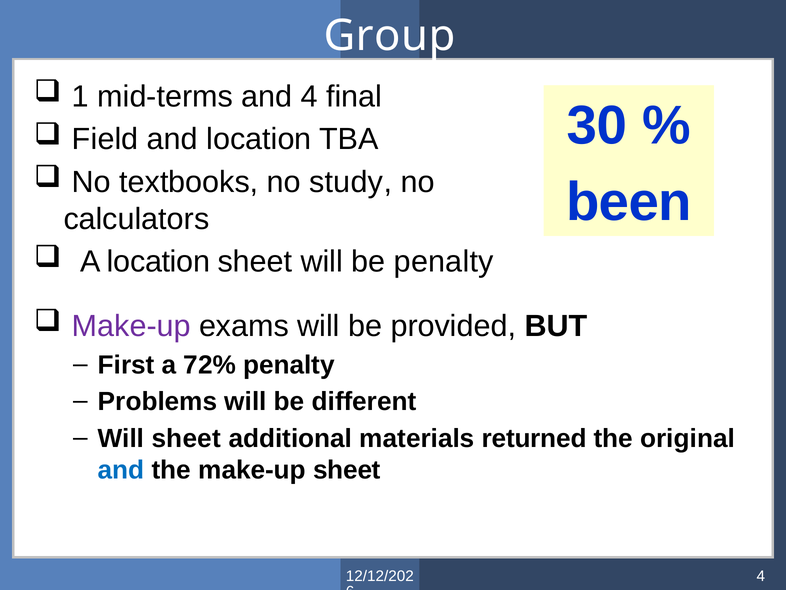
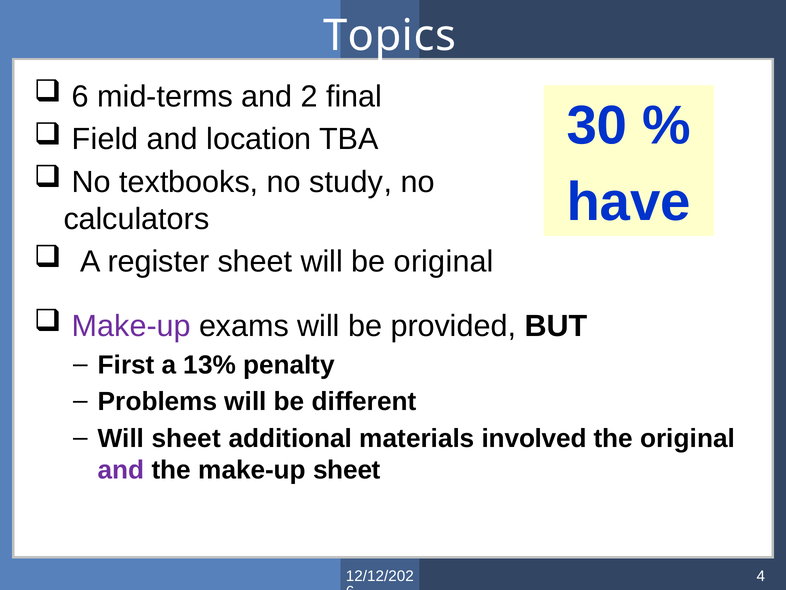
Group: Group -> Topics
1 at (80, 96): 1 -> 6
and 4: 4 -> 2
been: been -> have
A location: location -> register
be penalty: penalty -> original
72%: 72% -> 13%
returned: returned -> involved
and at (121, 470) colour: blue -> purple
